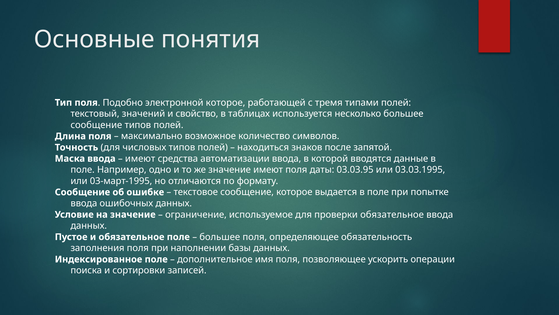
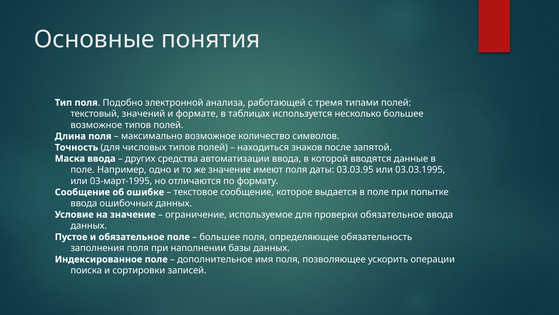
электронной которое: которое -> анализа
свойство: свойство -> формате
сообщение at (96, 125): сообщение -> возможное
имеют at (140, 158): имеют -> других
